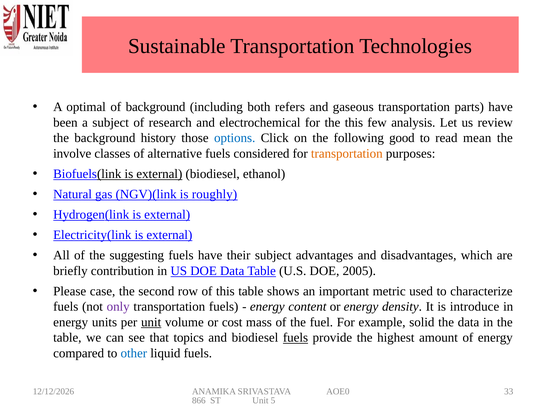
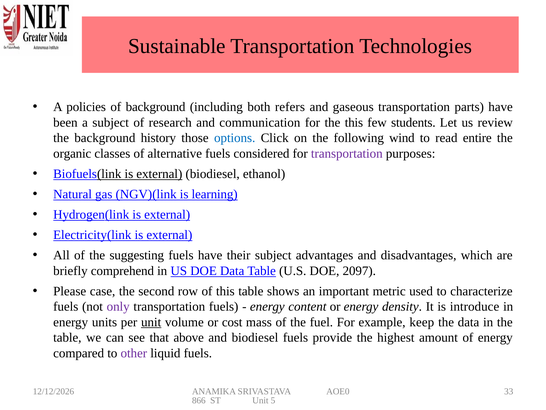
optimal: optimal -> policies
electrochemical: electrochemical -> communication
analysis: analysis -> students
good: good -> wind
mean: mean -> entire
involve: involve -> organic
transportation at (347, 153) colour: orange -> purple
roughly: roughly -> learning
contribution: contribution -> comprehend
2005: 2005 -> 2097
solid: solid -> keep
topics: topics -> above
fuels at (295, 337) underline: present -> none
other colour: blue -> purple
